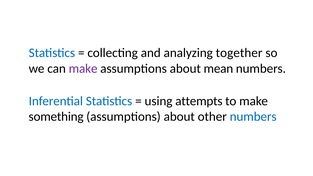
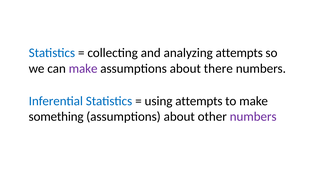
analyzing together: together -> attempts
mean: mean -> there
numbers at (253, 117) colour: blue -> purple
